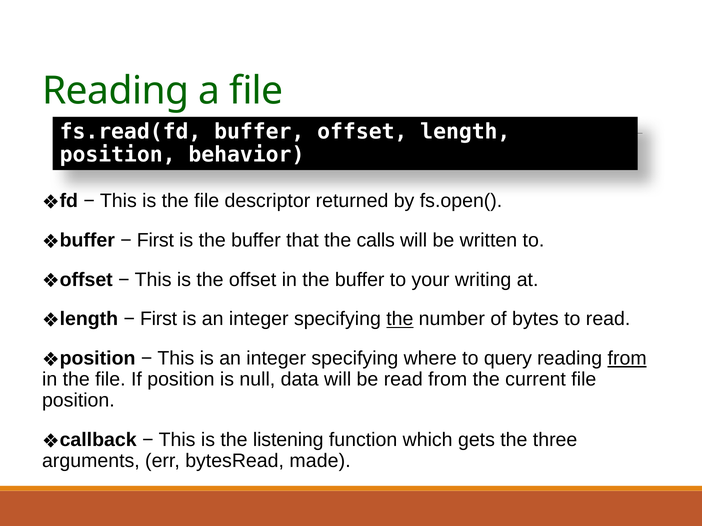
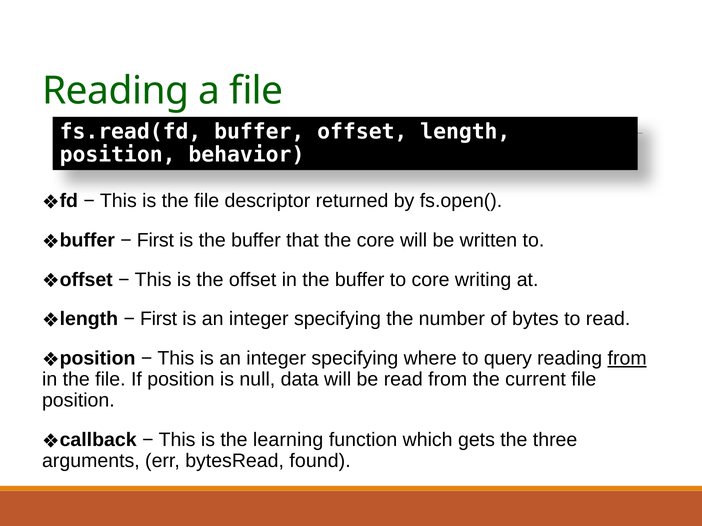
the calls: calls -> core
to your: your -> core
the at (400, 319) underline: present -> none
listening: listening -> learning
made: made -> found
